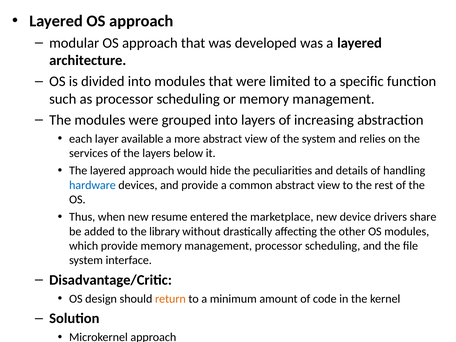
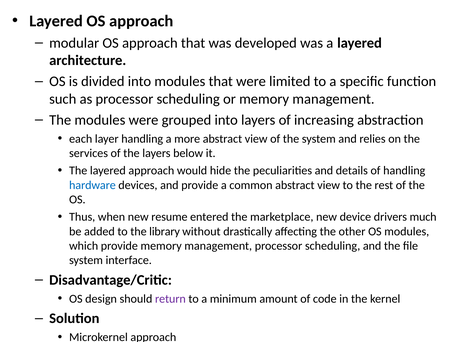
layer available: available -> handling
share: share -> much
return colour: orange -> purple
